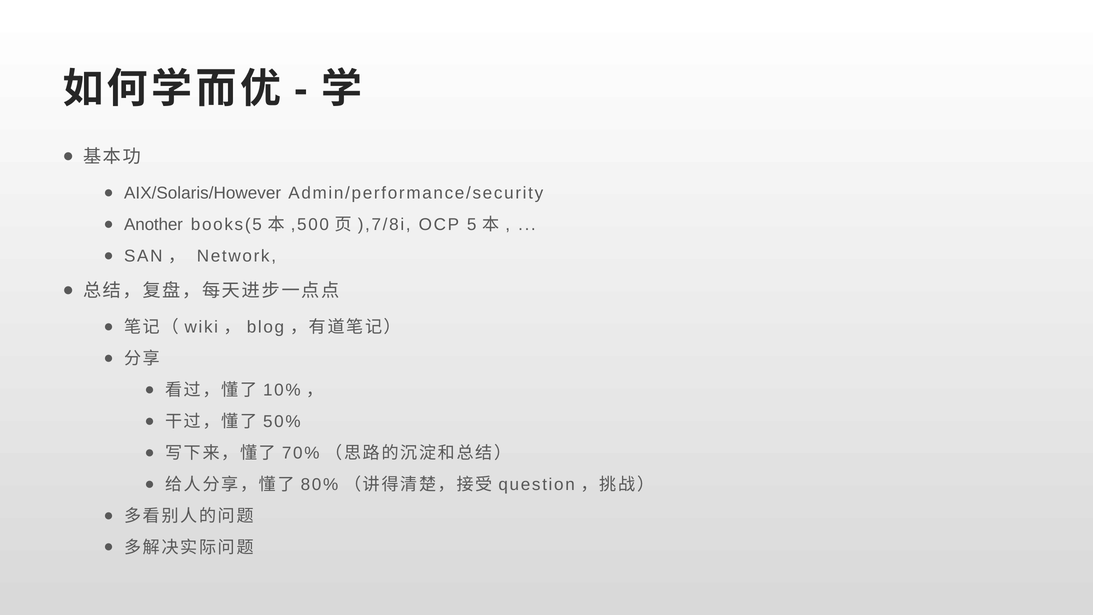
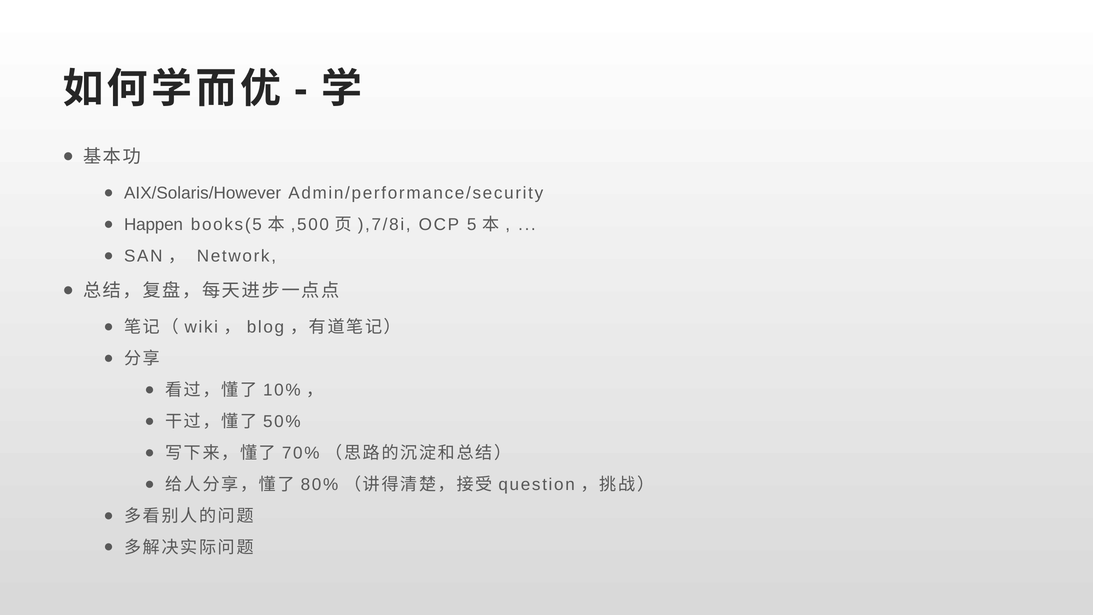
Another: Another -> Happen
